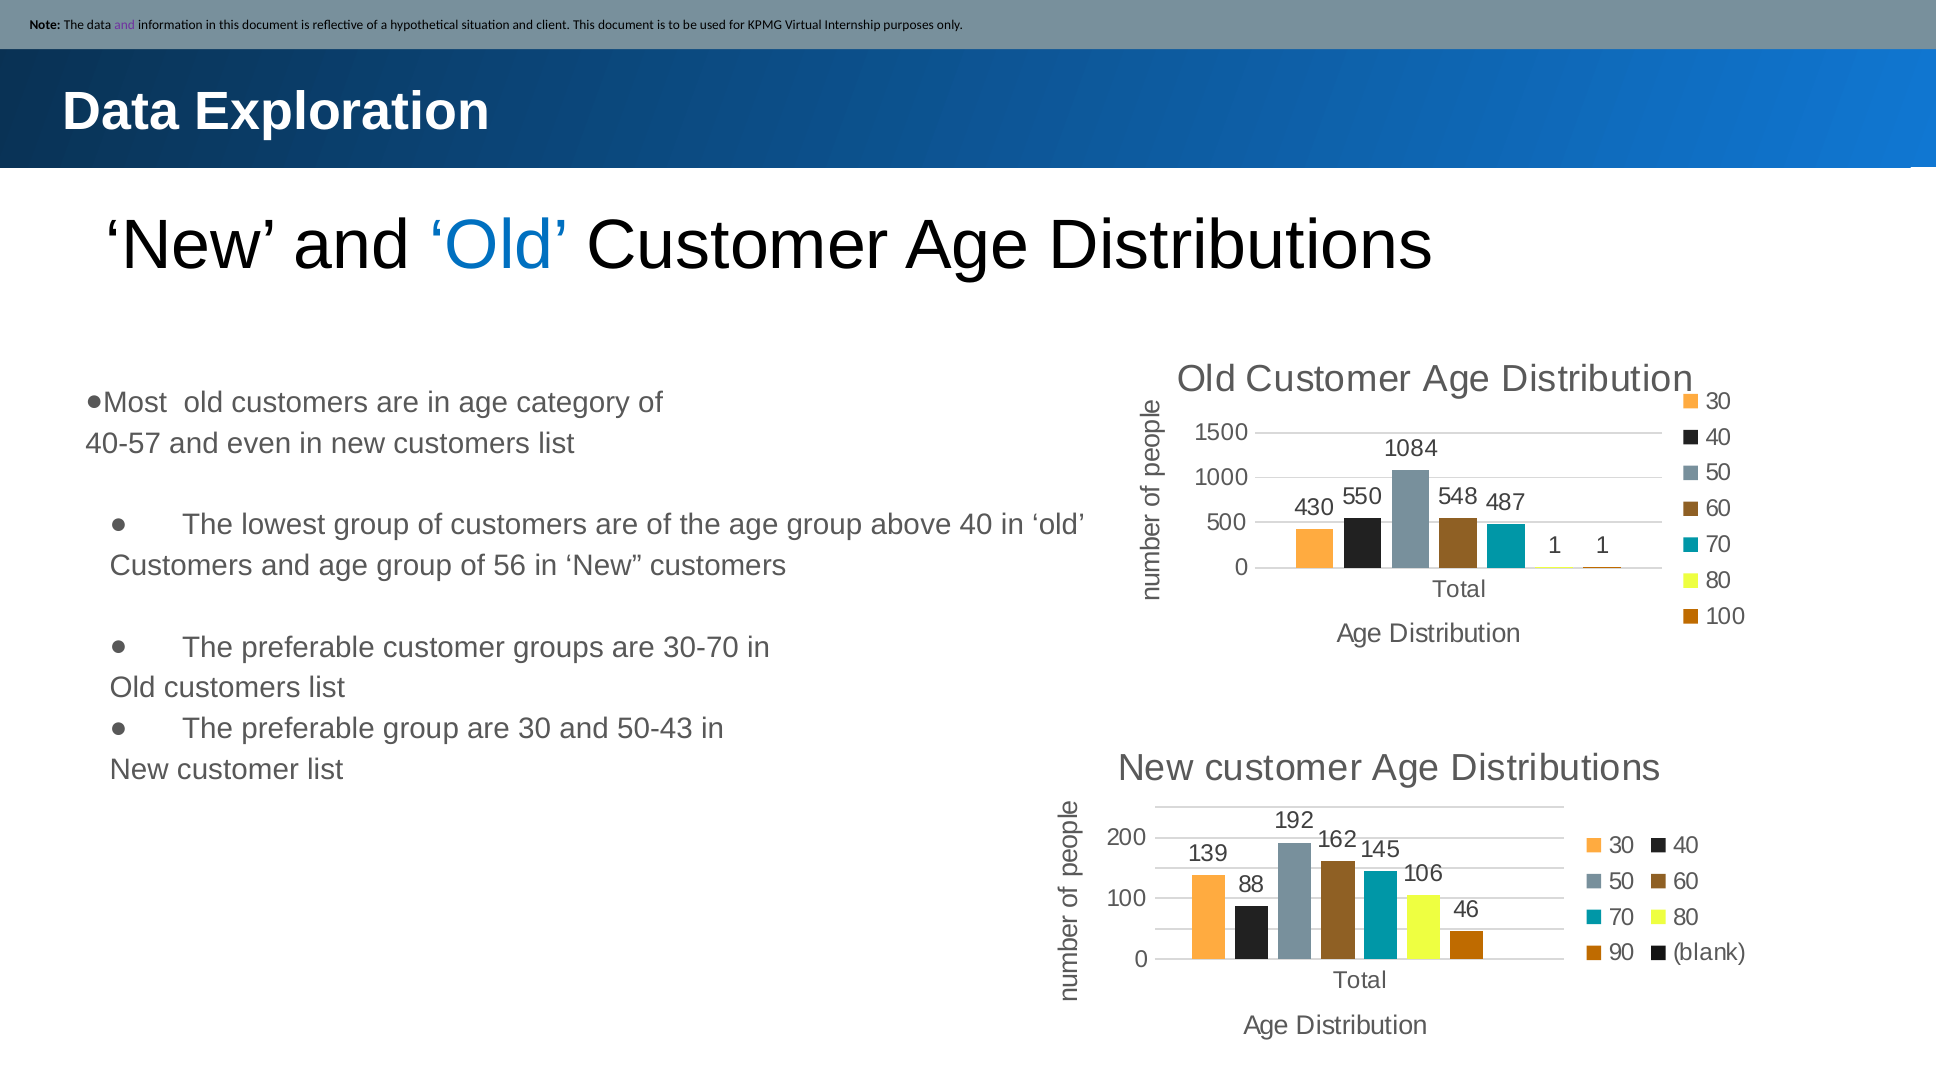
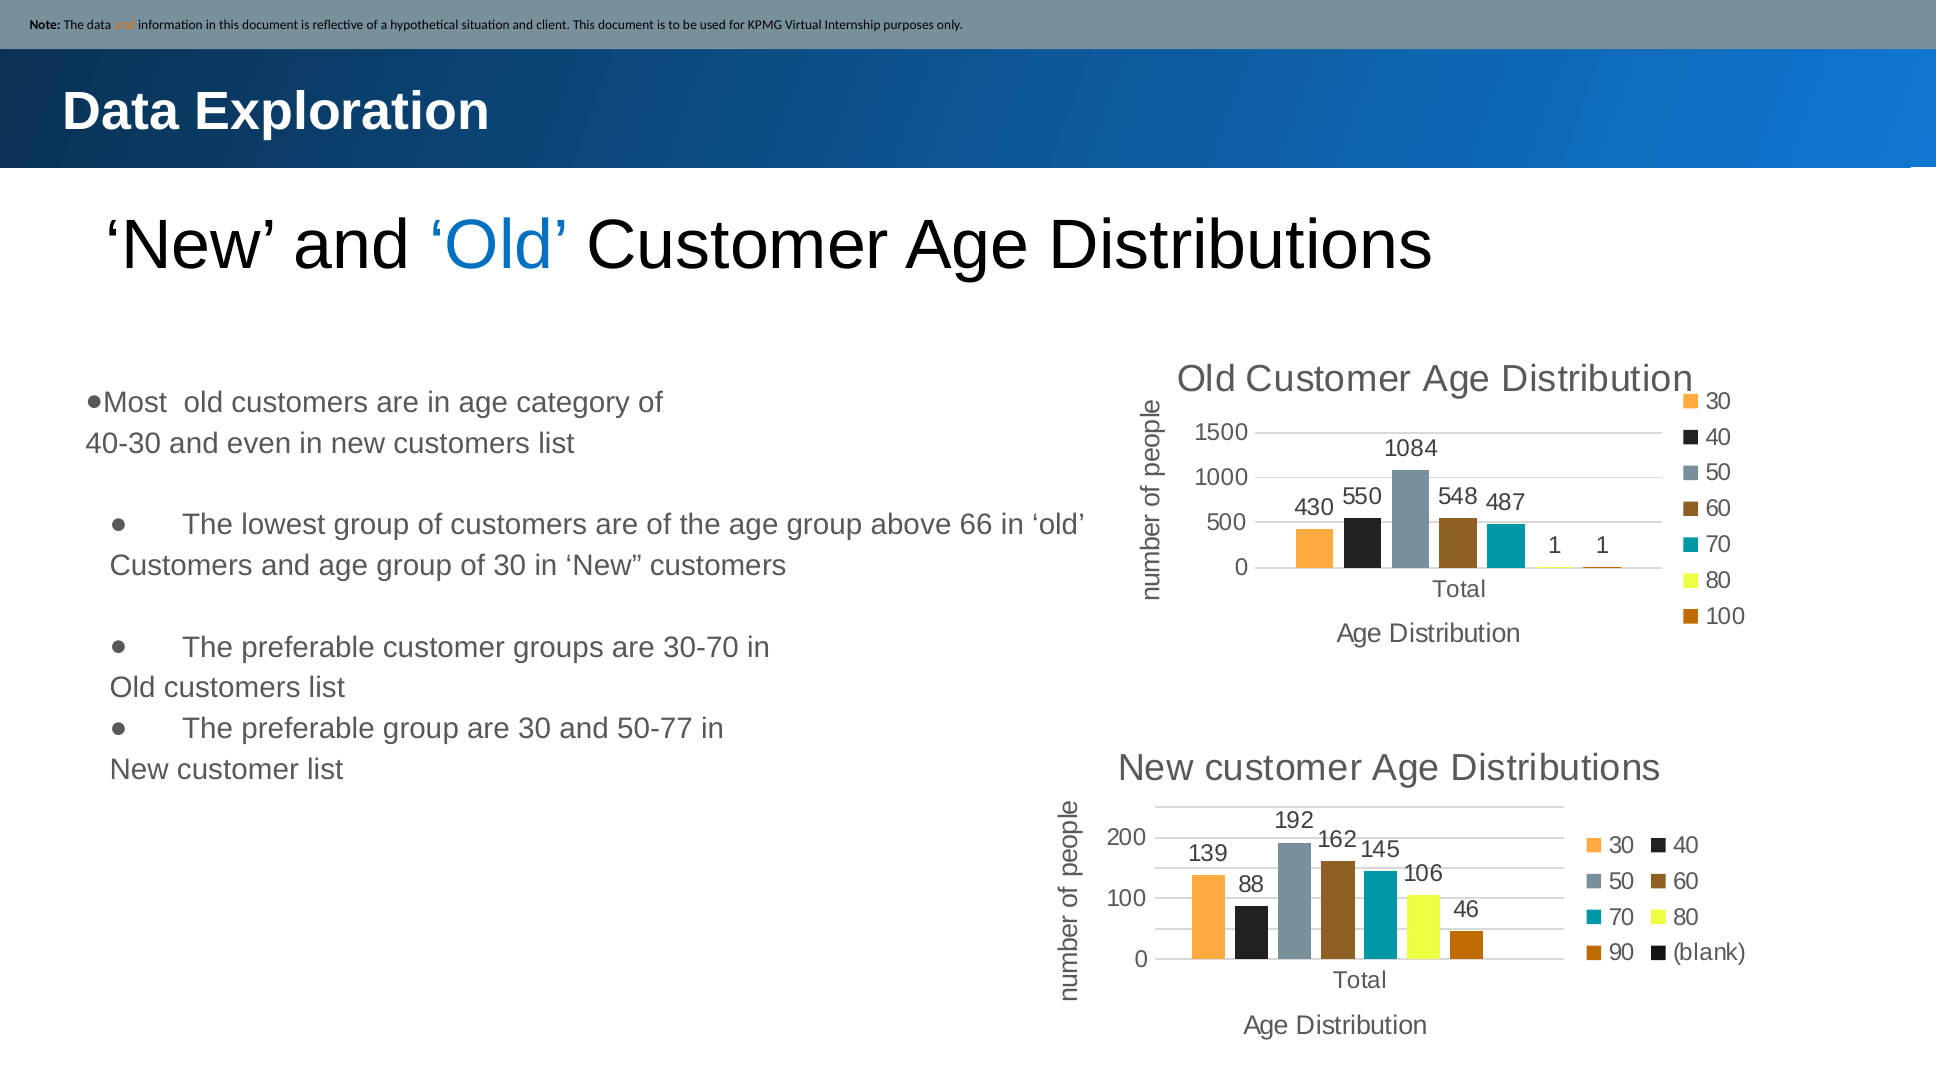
and at (125, 25) colour: purple -> orange
40-57: 40-57 -> 40-30
above 40: 40 -> 66
of 56: 56 -> 30
50-43: 50-43 -> 50-77
